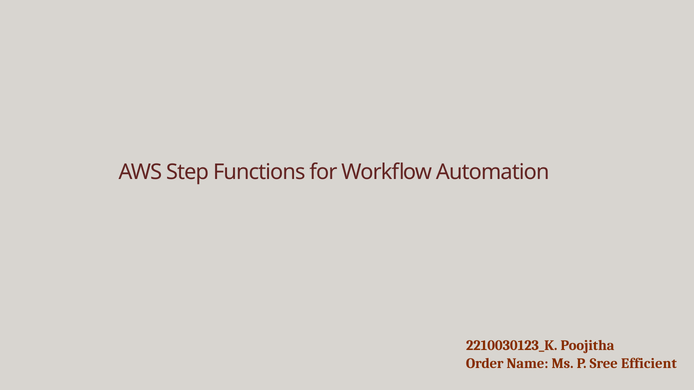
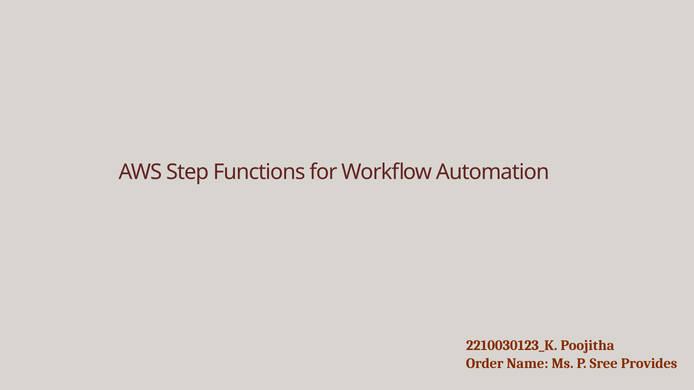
Efficient: Efficient -> Provides
